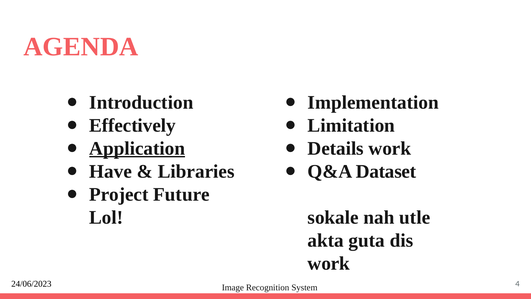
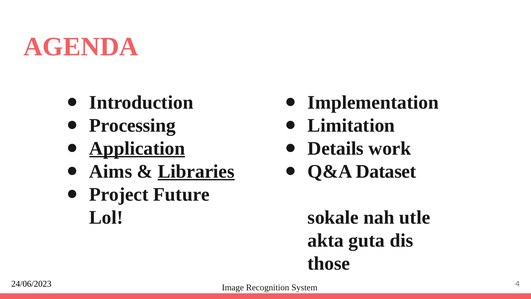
Effectively: Effectively -> Processing
Have: Have -> Aims
Libraries underline: none -> present
work at (329, 263): work -> those
